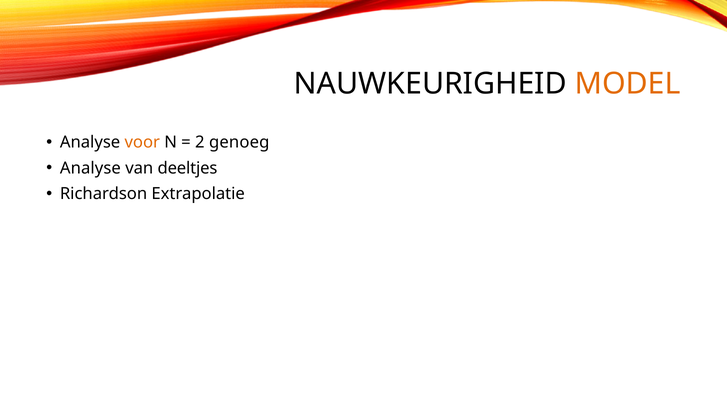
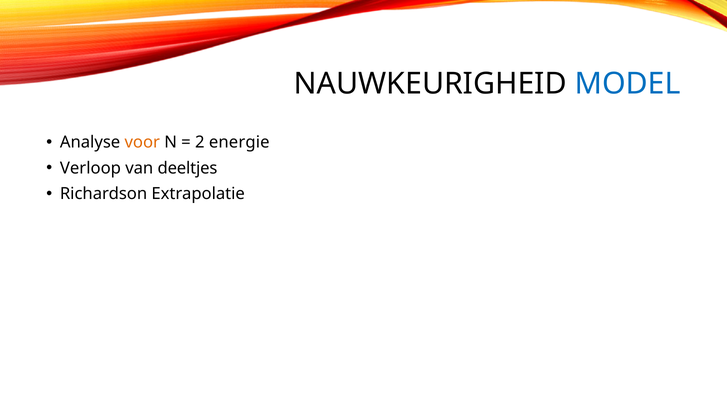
MODEL colour: orange -> blue
genoeg: genoeg -> energie
Analyse at (90, 168): Analyse -> Verloop
